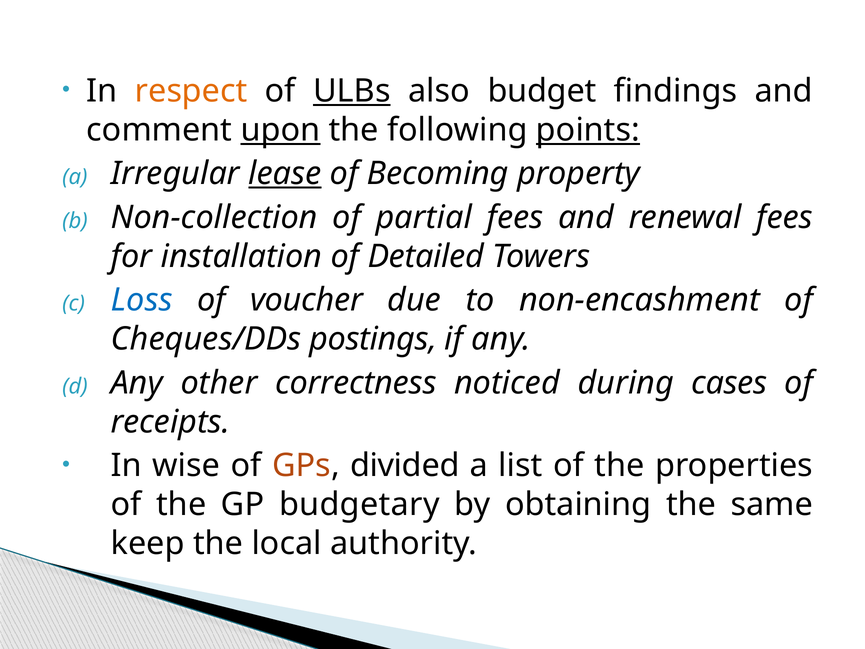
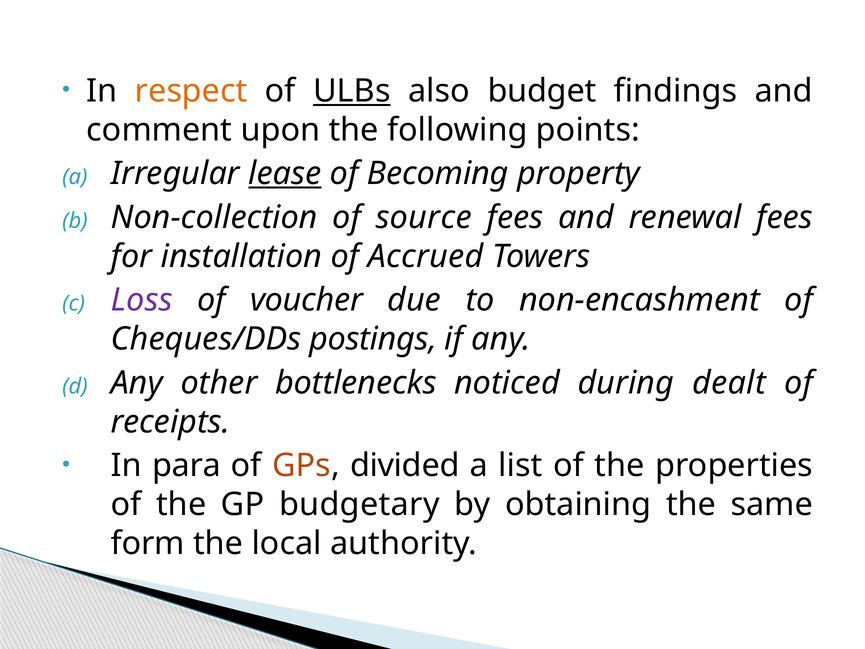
upon underline: present -> none
points underline: present -> none
partial: partial -> source
Detailed: Detailed -> Accrued
Loss colour: blue -> purple
correctness: correctness -> bottlenecks
cases: cases -> dealt
wise: wise -> para
keep: keep -> form
